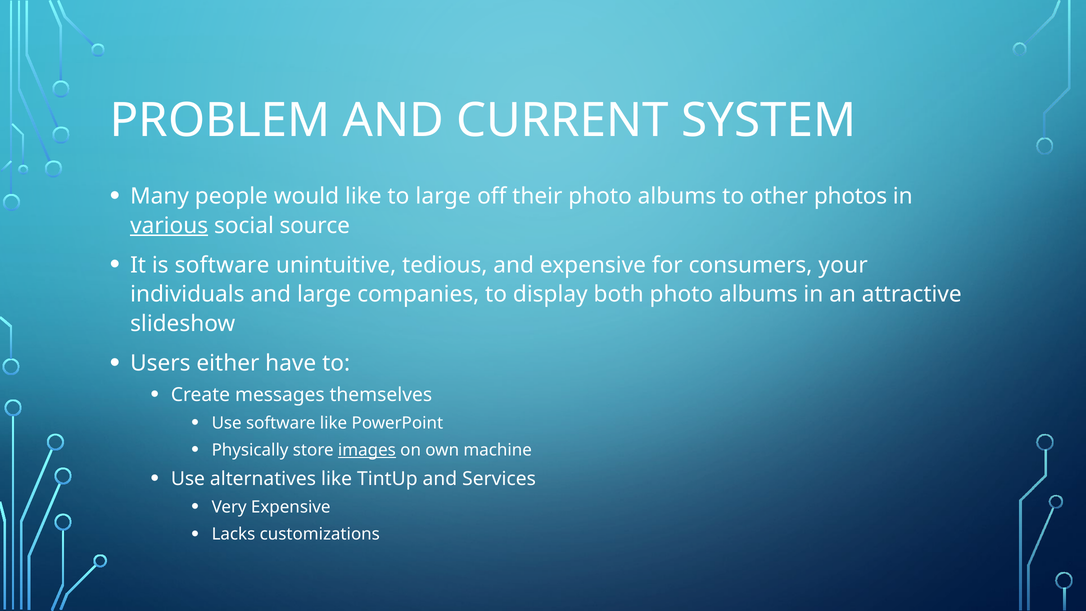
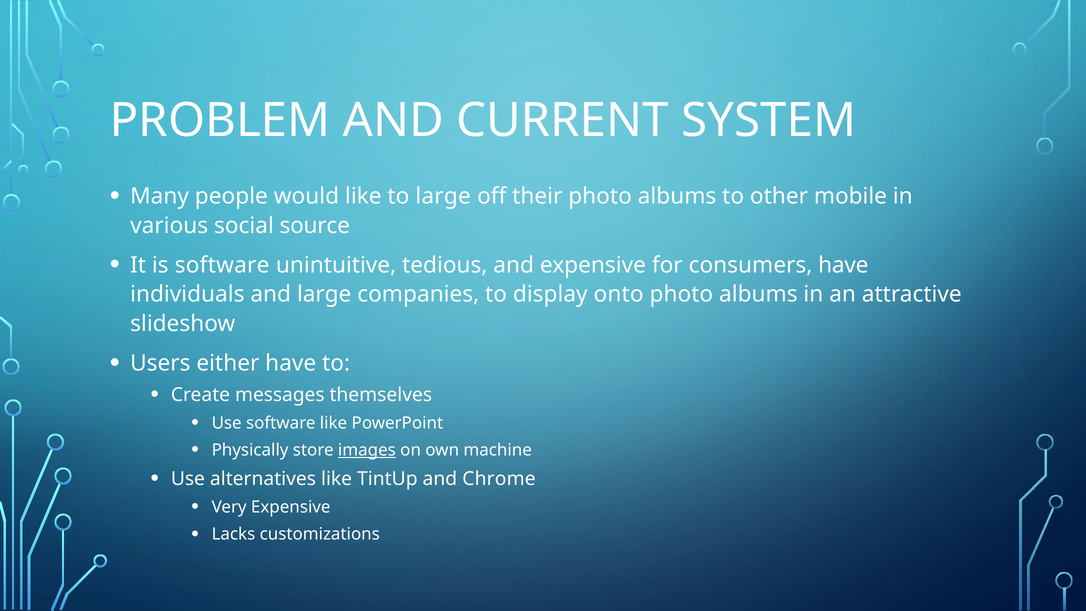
photos: photos -> mobile
various underline: present -> none
consumers your: your -> have
both: both -> onto
Services: Services -> Chrome
